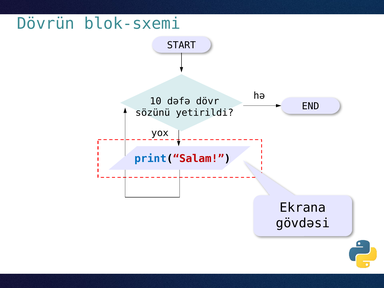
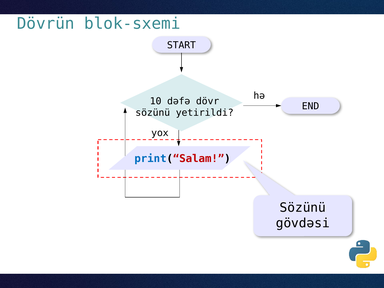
Ekrana at (303, 208): Ekrana -> Sözünü
